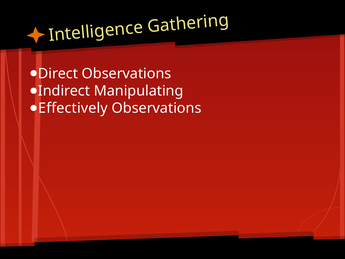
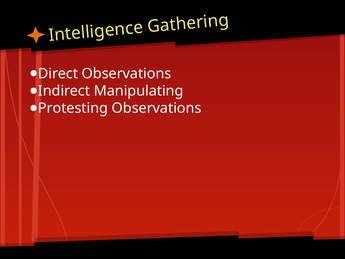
Effectively: Effectively -> Protesting
